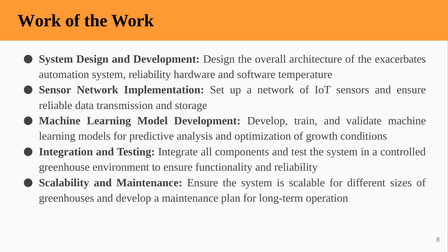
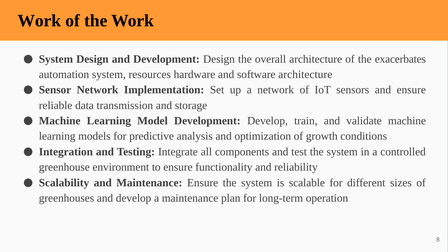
system reliability: reliability -> resources
software temperature: temperature -> architecture
